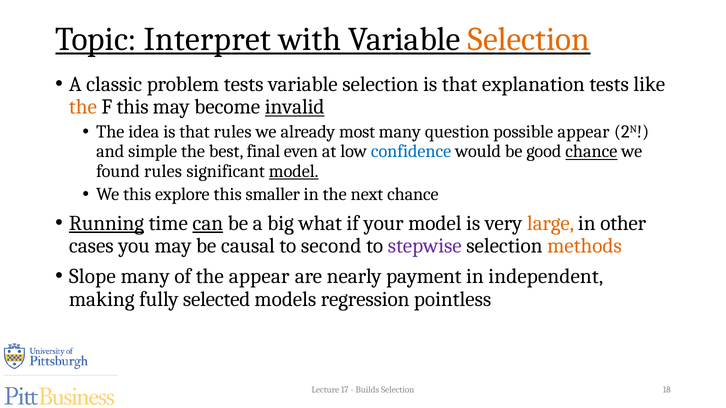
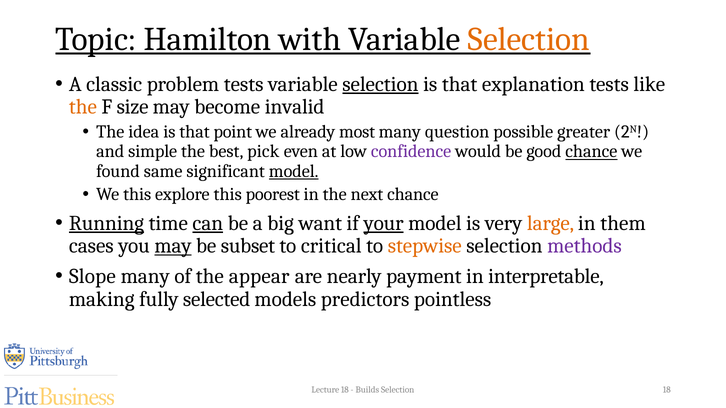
Interpret: Interpret -> Hamilton
selection at (380, 84) underline: none -> present
F this: this -> size
invalid underline: present -> none
that rules: rules -> point
possible appear: appear -> greater
final: final -> pick
confidence colour: blue -> purple
found rules: rules -> same
smaller: smaller -> poorest
what: what -> want
your underline: none -> present
other: other -> them
may at (173, 246) underline: none -> present
causal: causal -> subset
second: second -> critical
stepwise colour: purple -> orange
methods colour: orange -> purple
independent: independent -> interpretable
regression: regression -> predictors
Lecture 17: 17 -> 18
